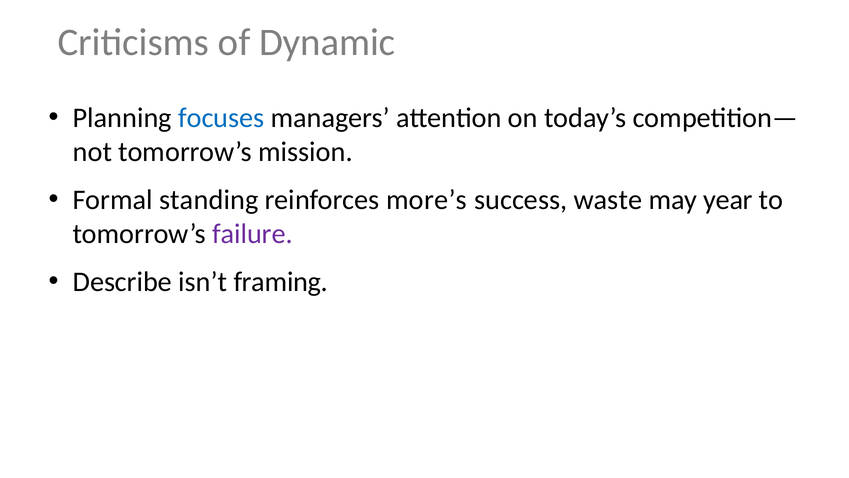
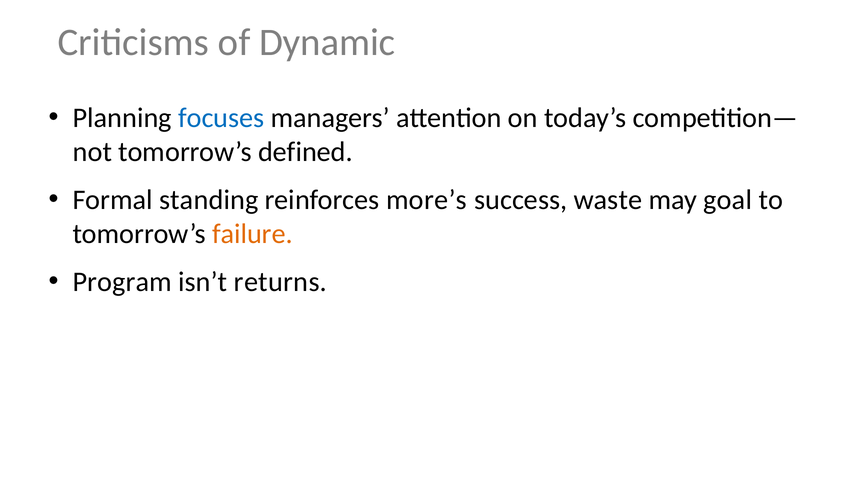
mission: mission -> defined
year: year -> goal
failure colour: purple -> orange
Describe: Describe -> Program
framing: framing -> returns
